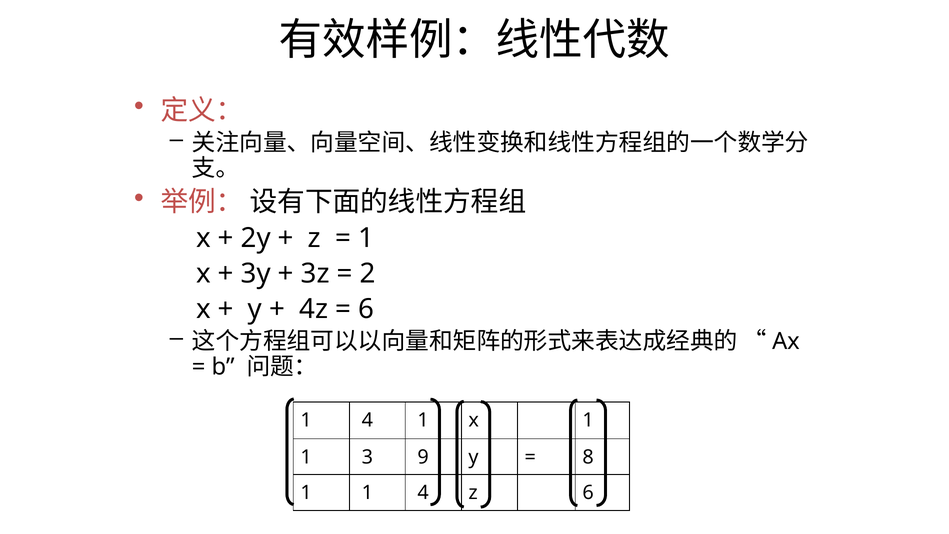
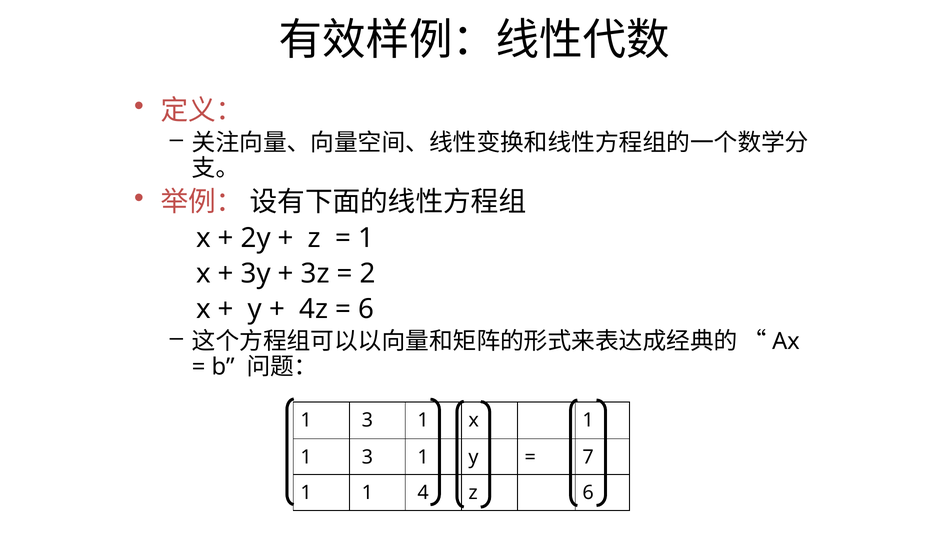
4 at (367, 420): 4 -> 3
9 at (423, 457): 9 -> 1
8: 8 -> 7
